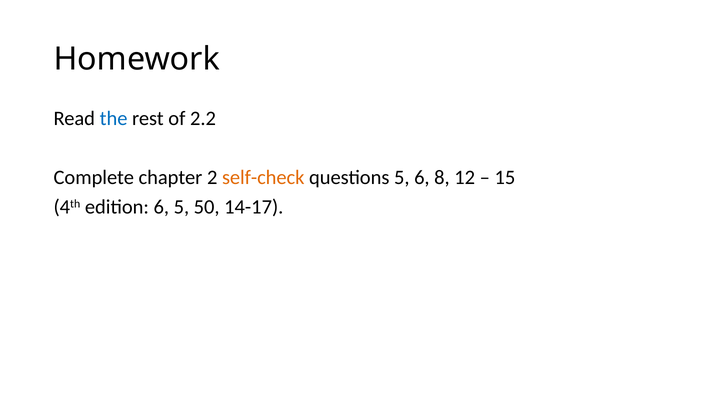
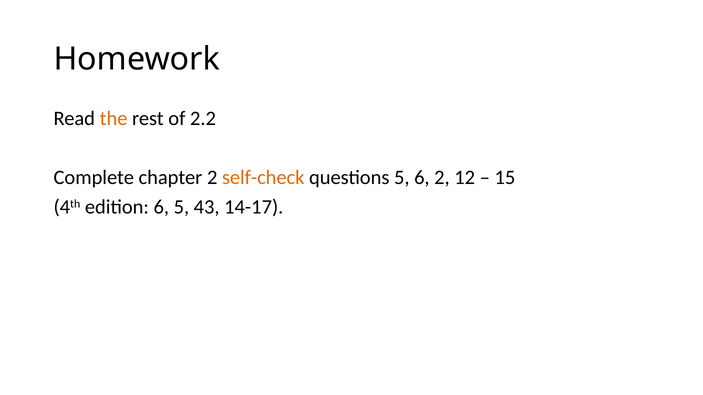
the colour: blue -> orange
6 8: 8 -> 2
50: 50 -> 43
